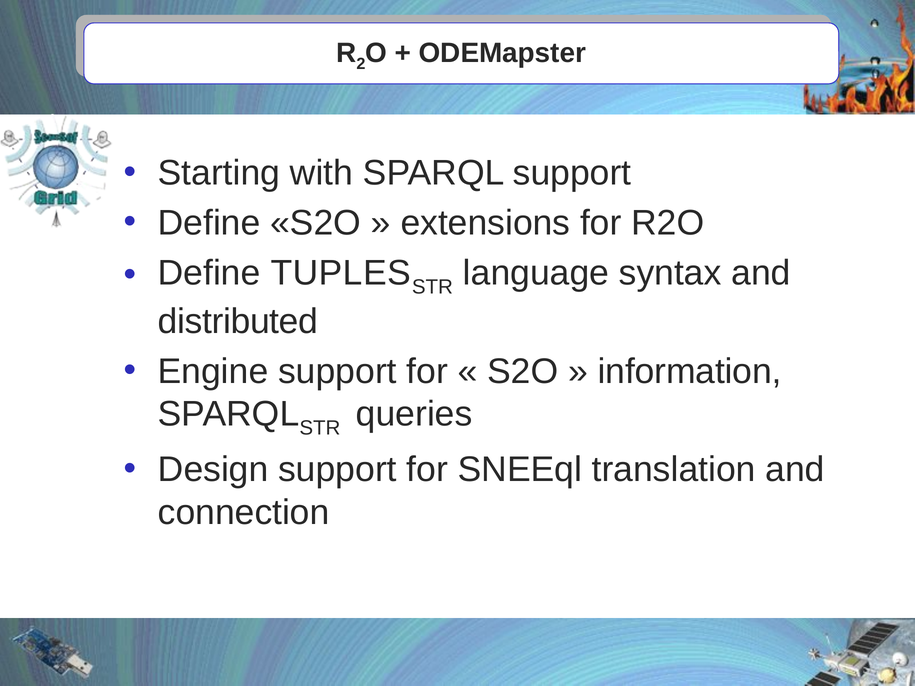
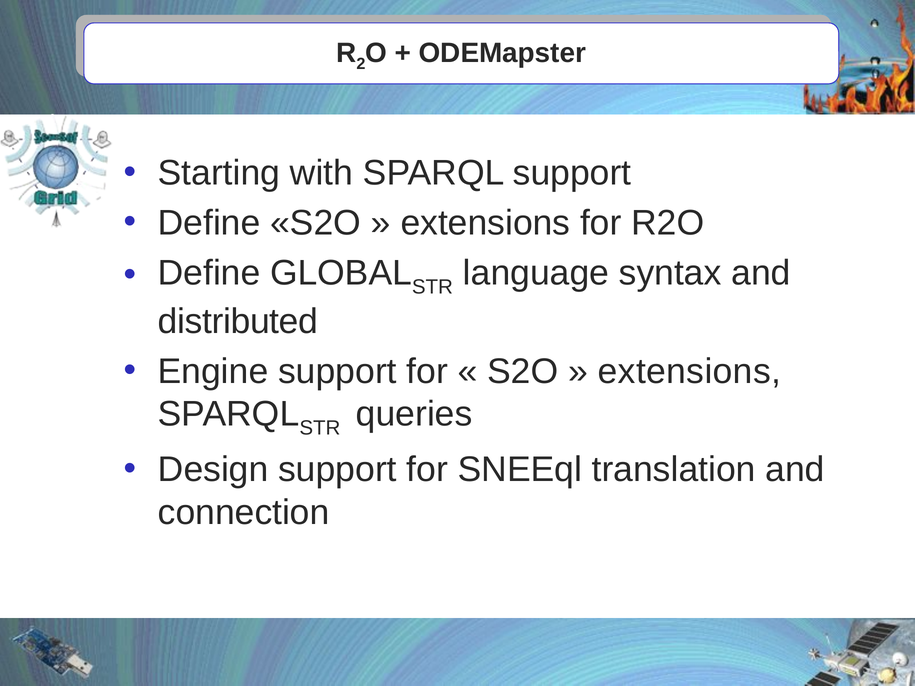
TUPLES: TUPLES -> GLOBAL
information at (690, 371): information -> extensions
